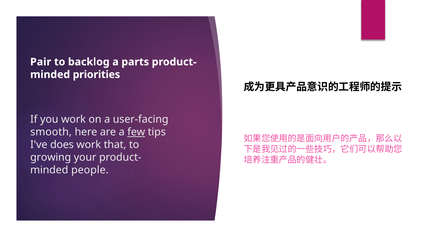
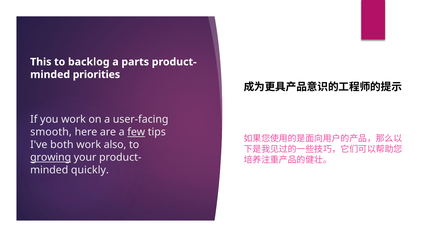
Pair: Pair -> This
does: does -> both
that: that -> also
growing underline: none -> present
people: people -> quickly
